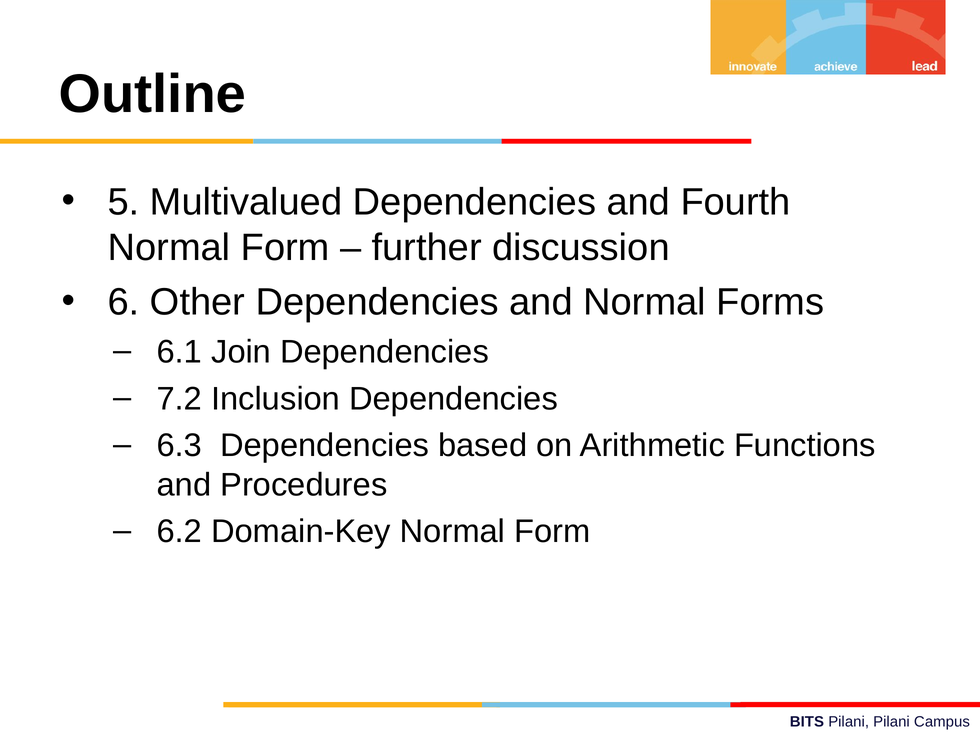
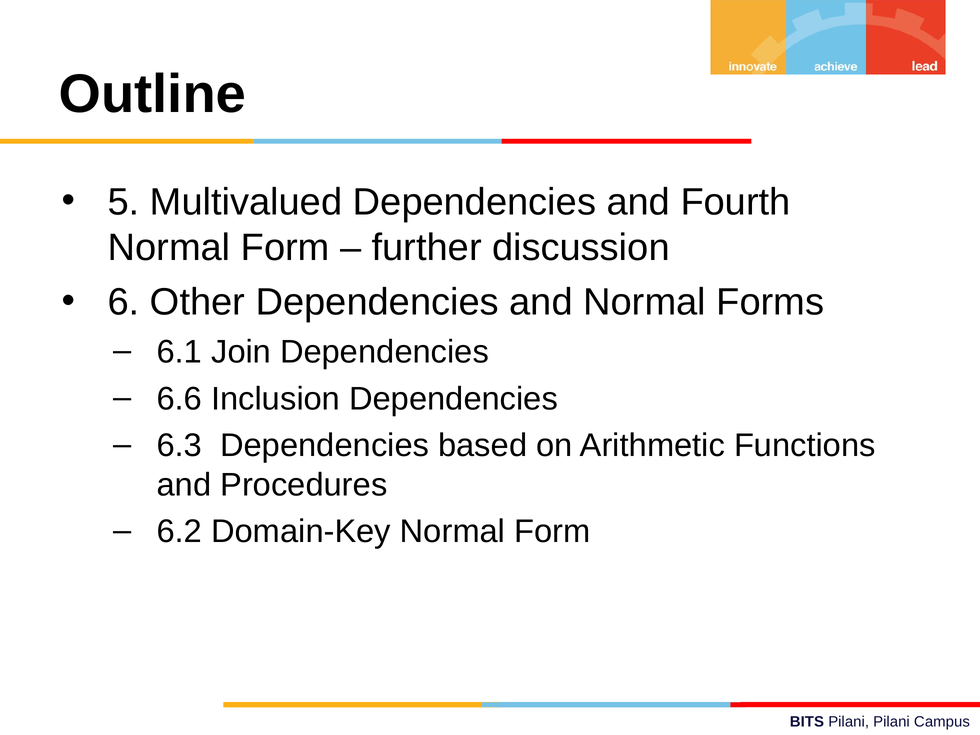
7.2: 7.2 -> 6.6
